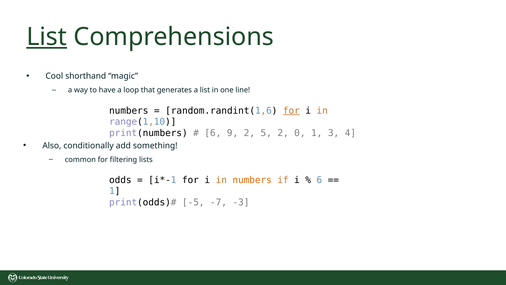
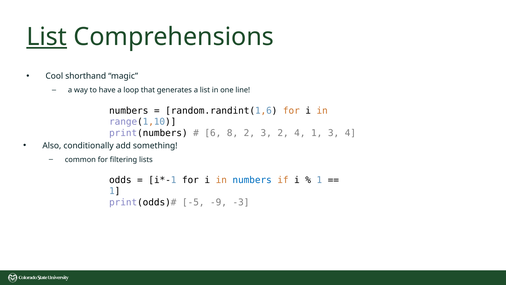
for at (291, 110) underline: present -> none
9: 9 -> 8
2 5: 5 -> 3
2 0: 0 -> 4
numbers at (252, 180) colour: orange -> blue
6 at (319, 180): 6 -> 1
-7: -7 -> -9
